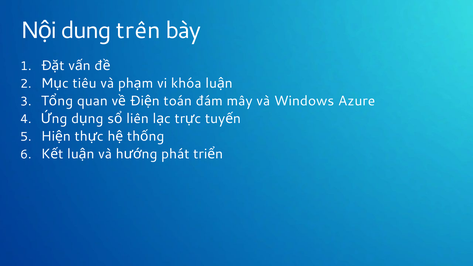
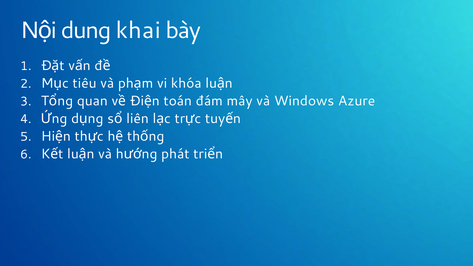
trên: trên -> khai
